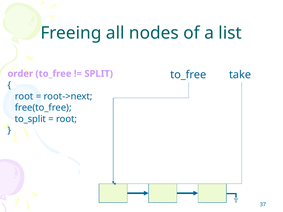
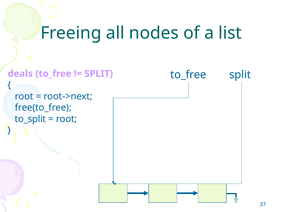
take at (240, 75): take -> split
order: order -> deals
